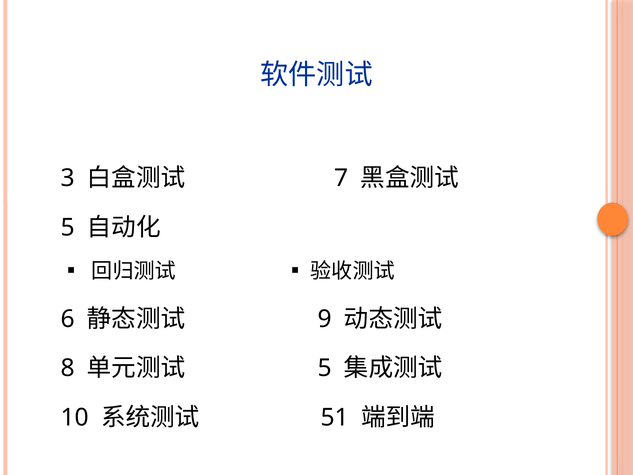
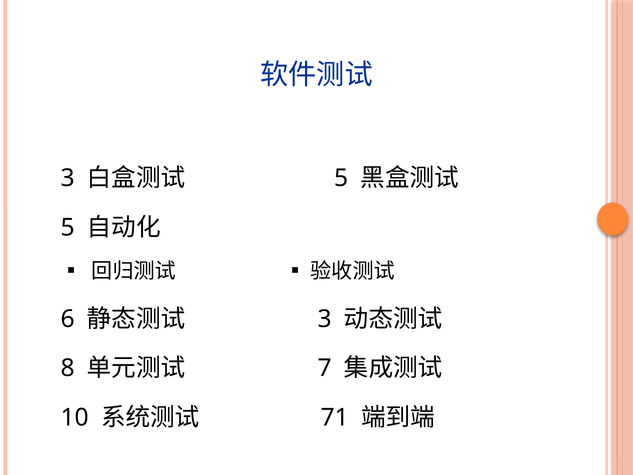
7 at (341, 178): 7 -> 5
9 at (325, 319): 9 -> 3
5 at (325, 368): 5 -> 7
51: 51 -> 71
